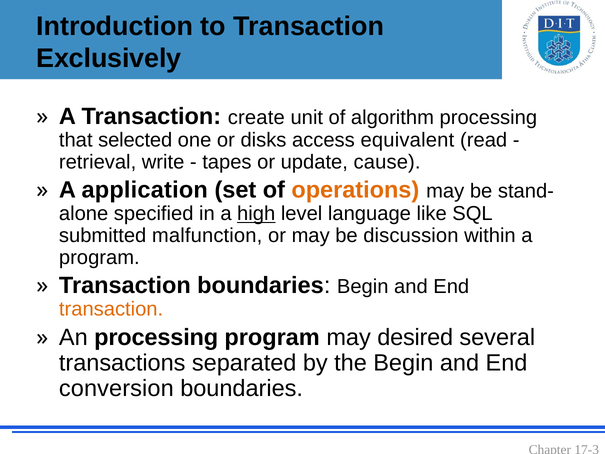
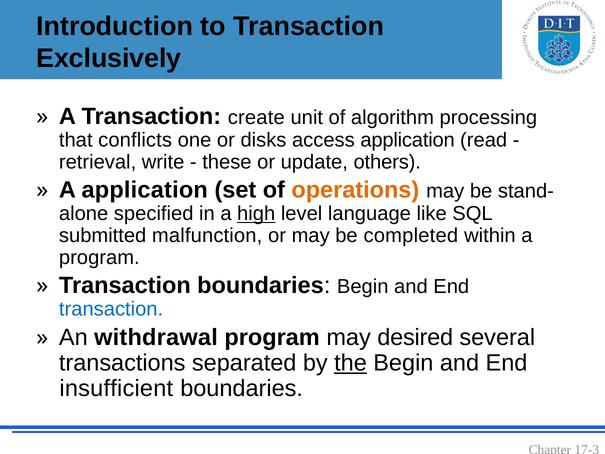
selected: selected -> conflicts
access equivalent: equivalent -> application
tapes: tapes -> these
cause: cause -> others
discussion: discussion -> completed
transaction at (111, 309) colour: orange -> blue
An processing: processing -> withdrawal
the underline: none -> present
conversion: conversion -> insufficient
